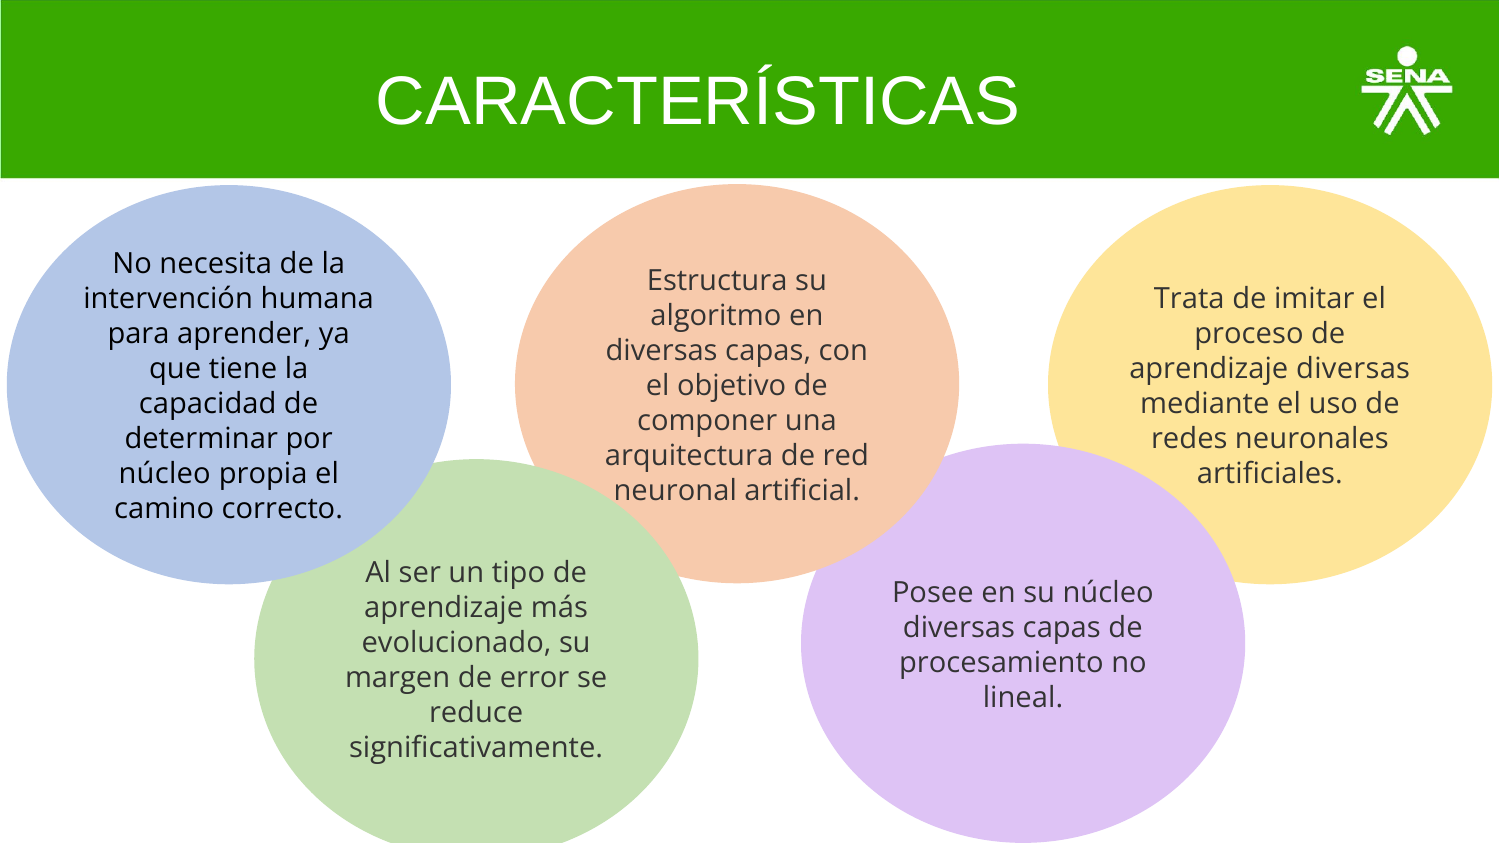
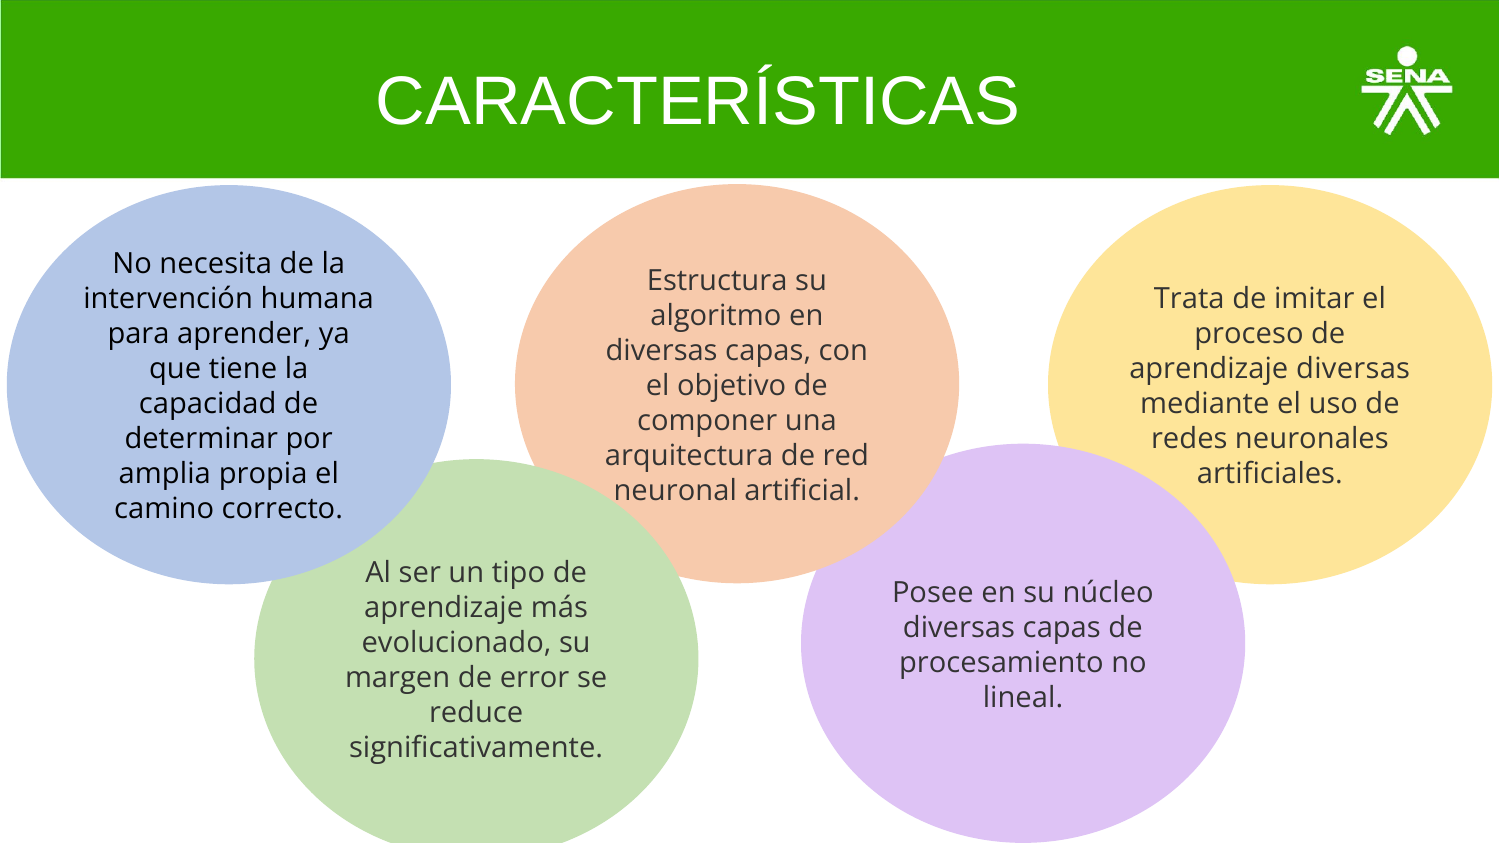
núcleo at (165, 474): núcleo -> amplia
